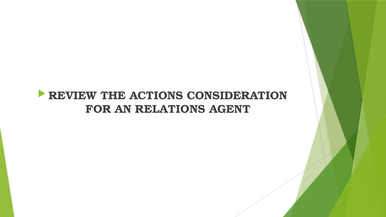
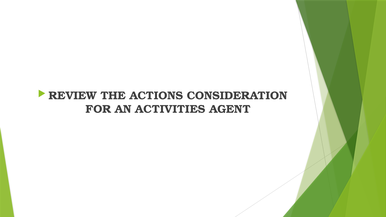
RELATIONS: RELATIONS -> ACTIVITIES
